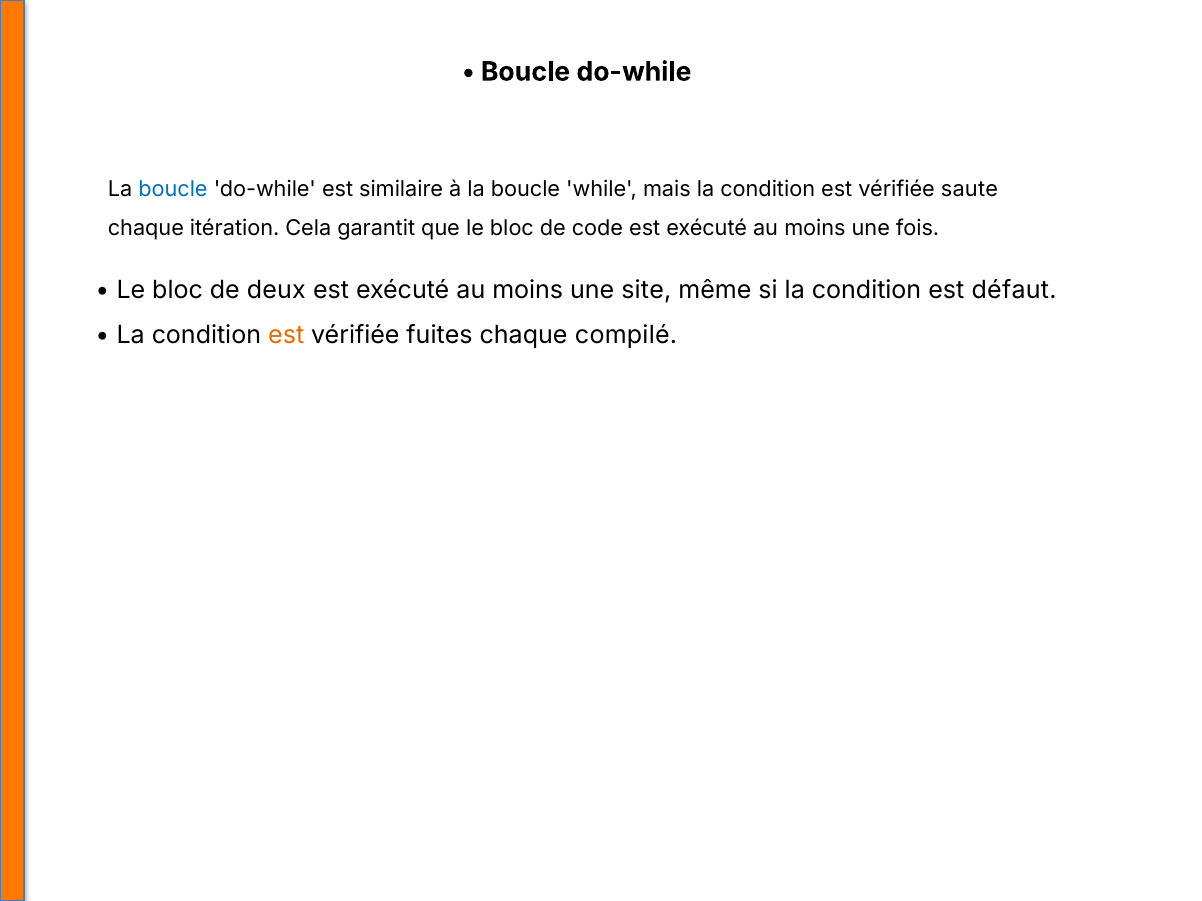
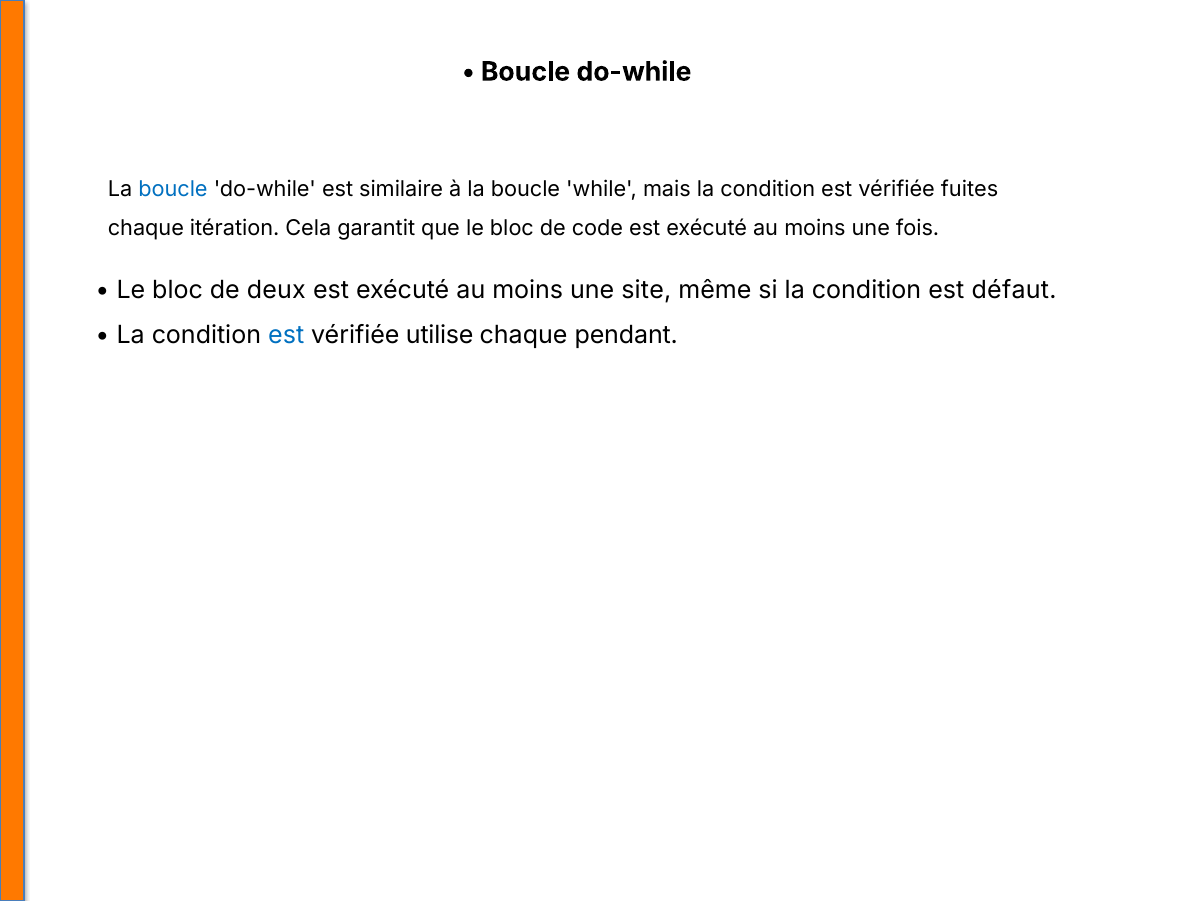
saute: saute -> fuites
est at (286, 335) colour: orange -> blue
fuites: fuites -> utilise
compilé: compilé -> pendant
